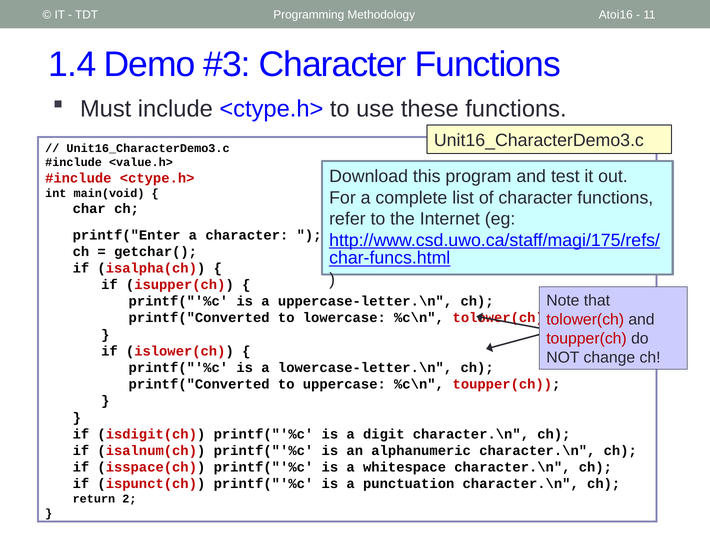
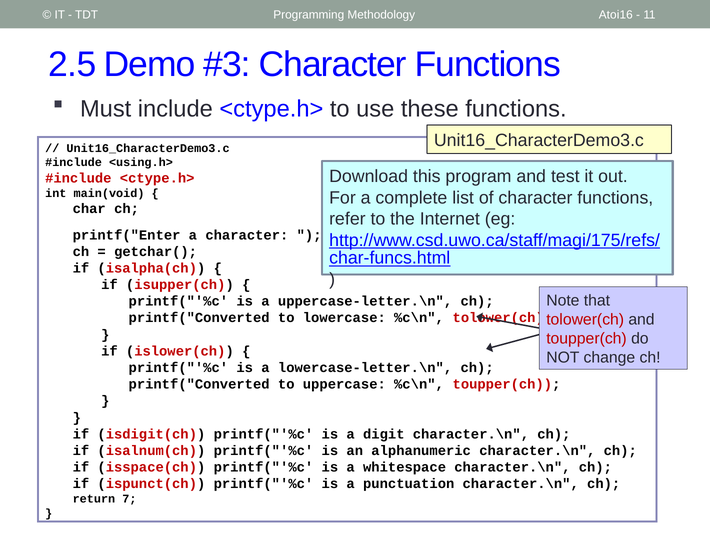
1.4: 1.4 -> 2.5
<value.h>: <value.h> -> <using.h>
2: 2 -> 7
